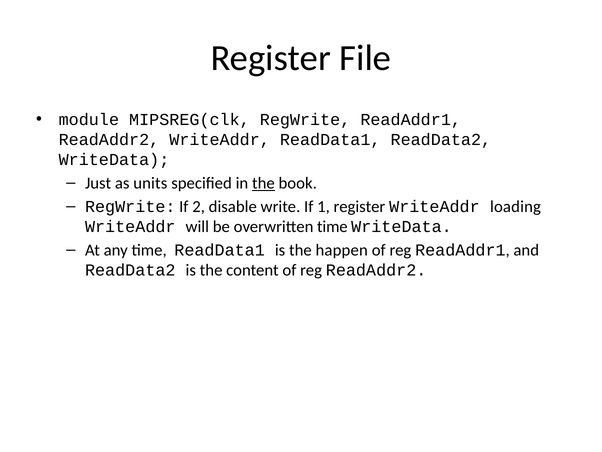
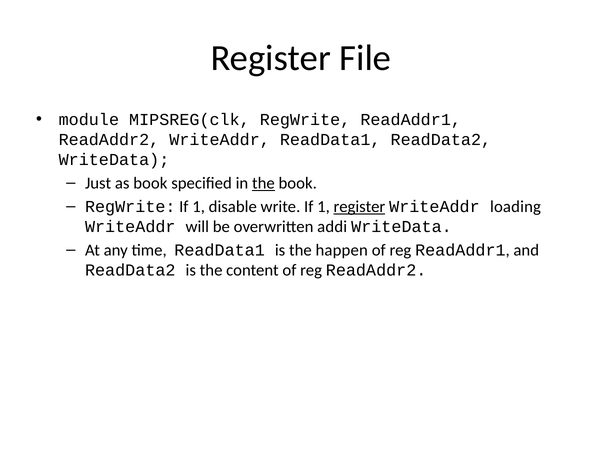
as units: units -> book
RegWrite If 2: 2 -> 1
register at (359, 207) underline: none -> present
overwritten time: time -> addi
